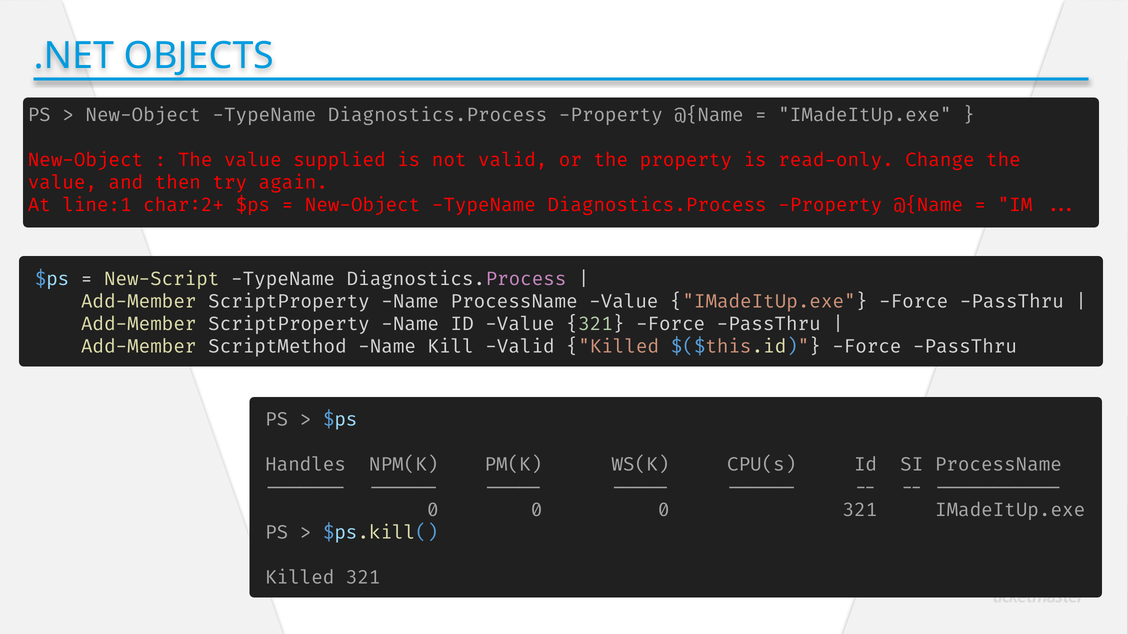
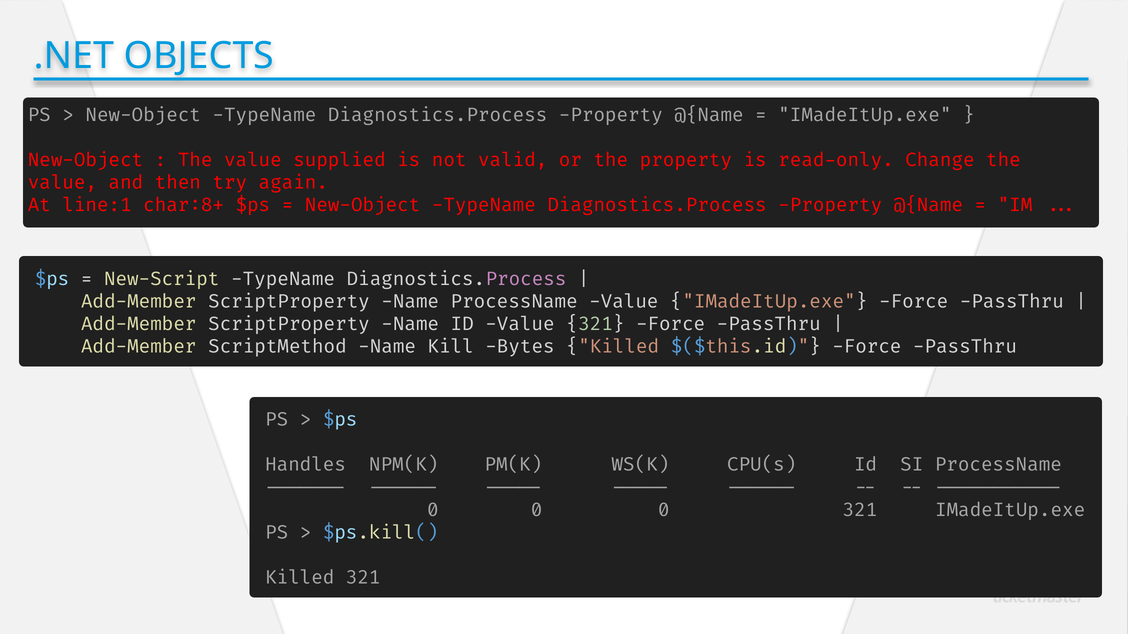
char:2+: char:2+ -> char:8+
Kill Valid: Valid -> Bytes
